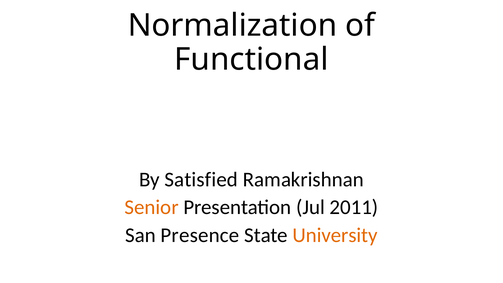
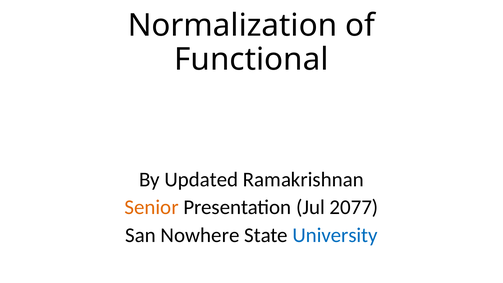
Satisfied: Satisfied -> Updated
2011: 2011 -> 2077
Presence: Presence -> Nowhere
University colour: orange -> blue
